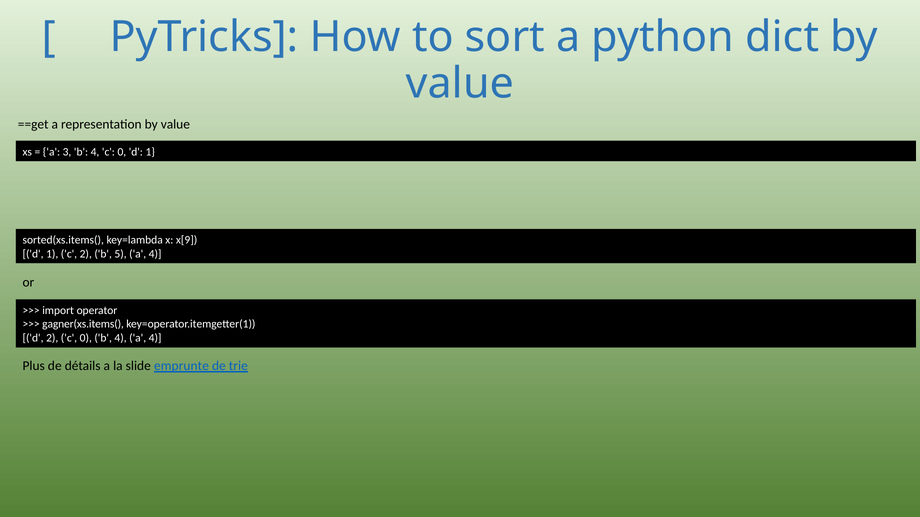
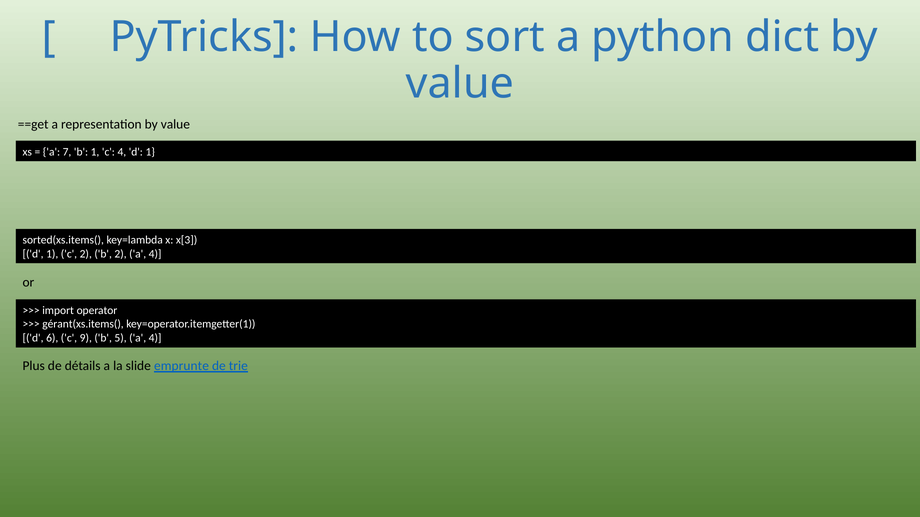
3: 3 -> 7
4 at (95, 152): 4 -> 1
0 at (122, 152): 0 -> 4
x[9: x[9 -> x[3
b 5: 5 -> 2
gagner(xs.items(: gagner(xs.items( -> gérant(xs.items(
d 2: 2 -> 6
0 at (86, 338): 0 -> 9
4 at (121, 338): 4 -> 5
